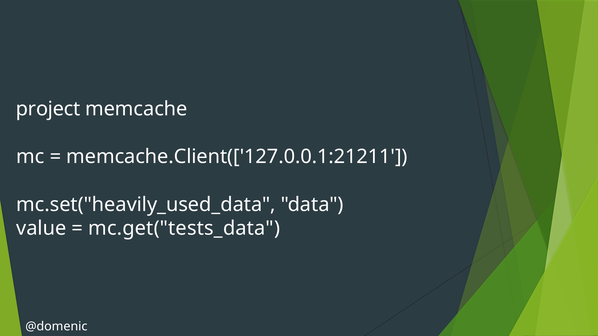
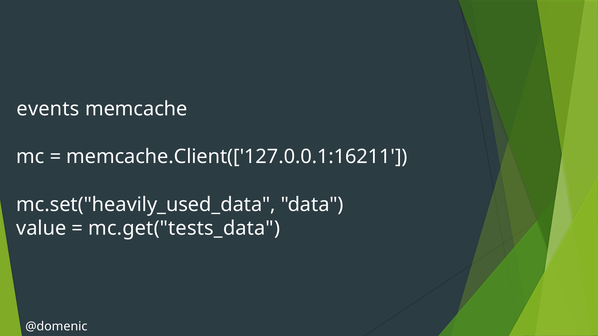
project: project -> events
memcache.Client(['127.0.0.1:21211: memcache.Client(['127.0.0.1:21211 -> memcache.Client(['127.0.0.1:16211
